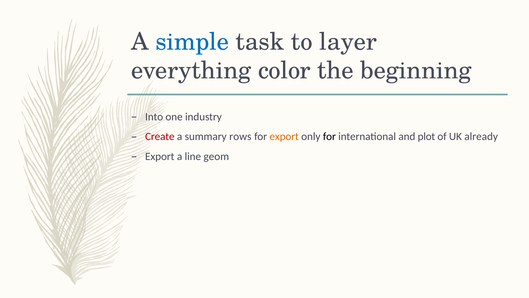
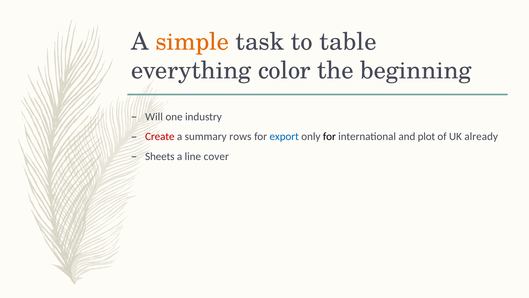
simple colour: blue -> orange
layer: layer -> table
Into: Into -> Will
export at (284, 136) colour: orange -> blue
Export at (160, 156): Export -> Sheets
geom: geom -> cover
